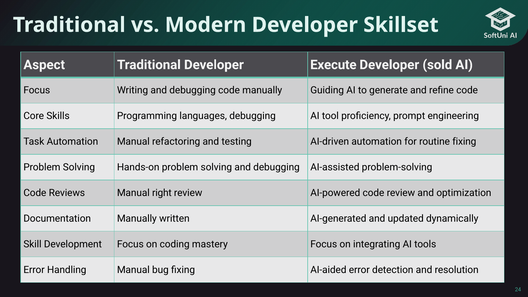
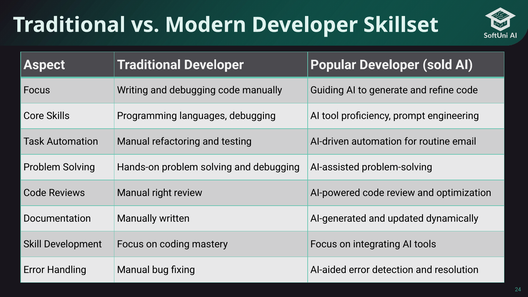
Execute: Execute -> Popular
routine fixing: fixing -> email
